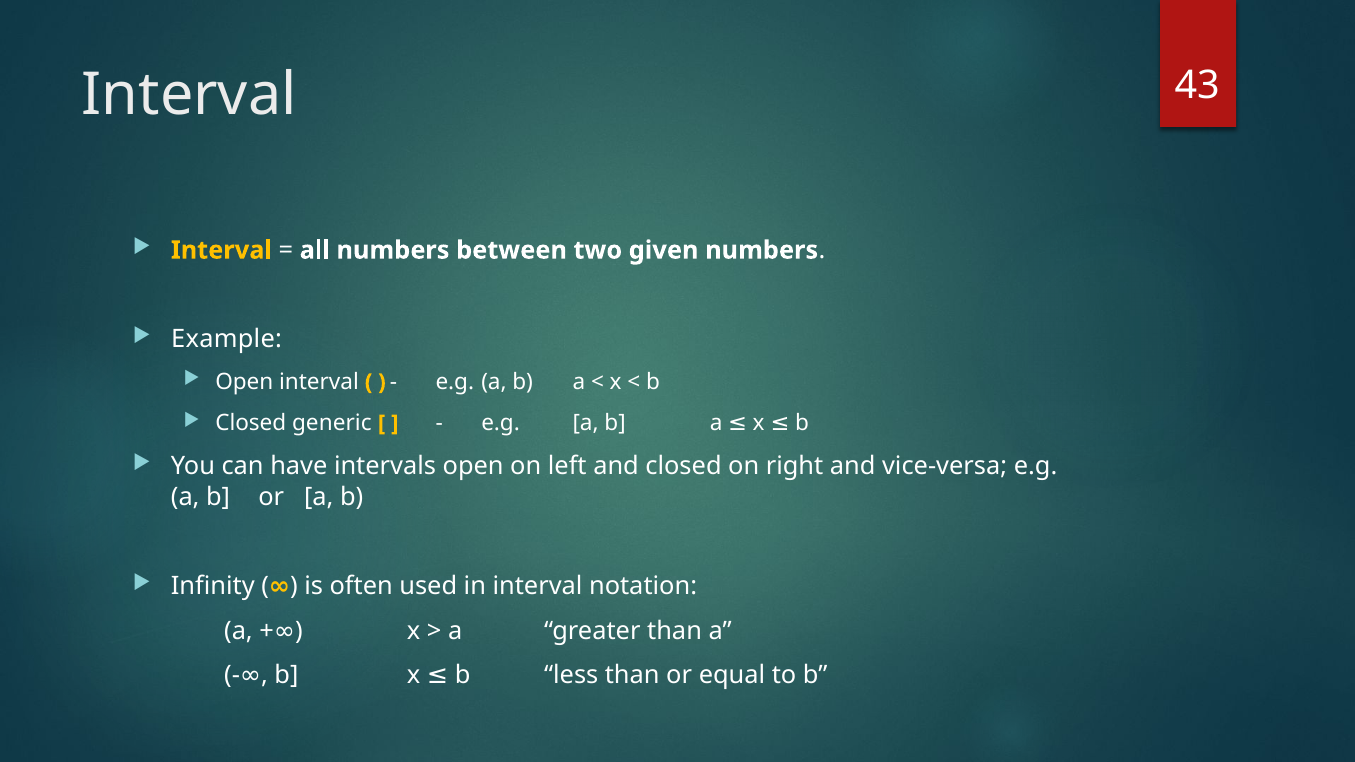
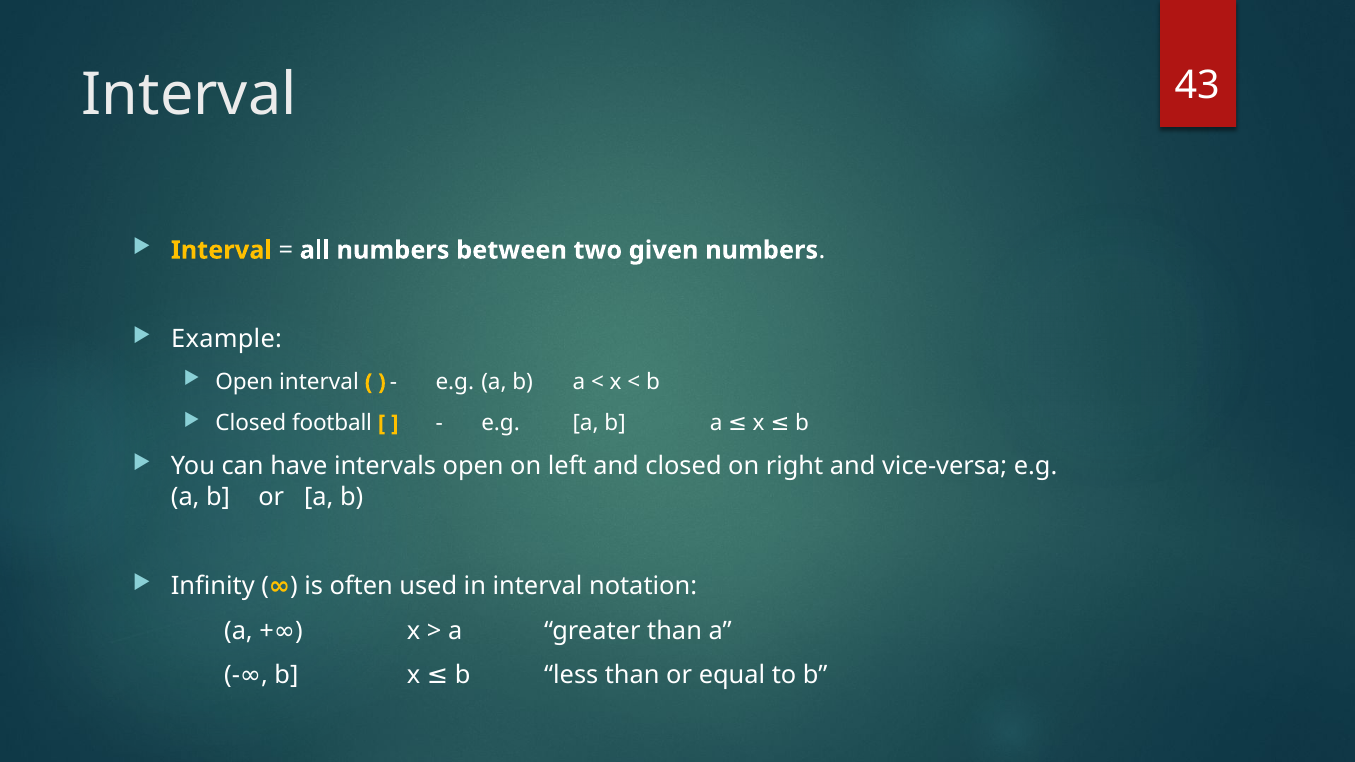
generic: generic -> football
